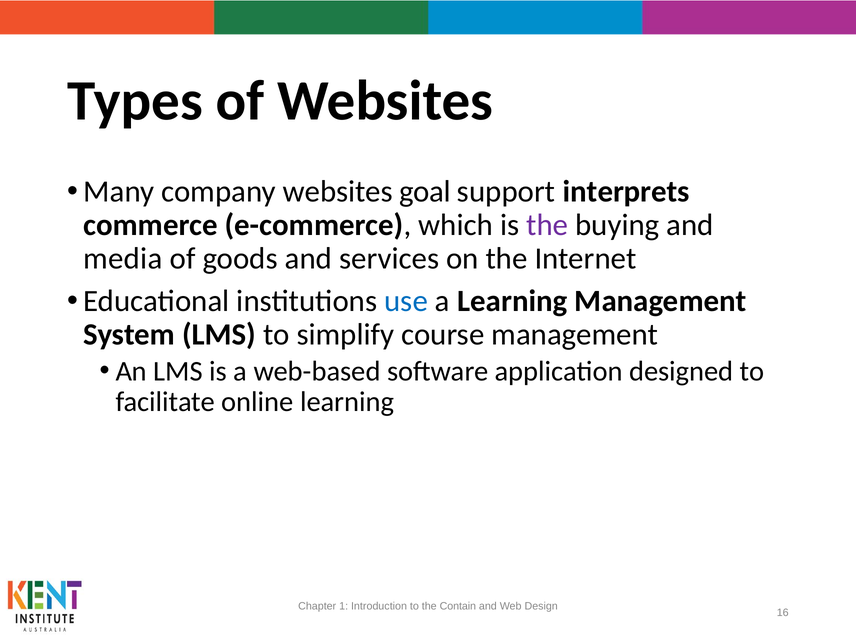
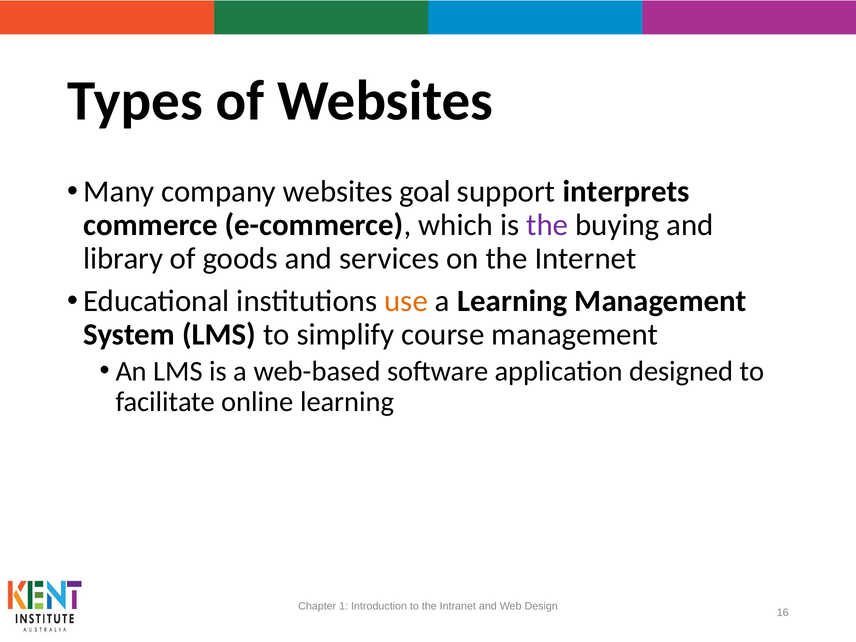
media: media -> library
use colour: blue -> orange
Contain: Contain -> Intranet
